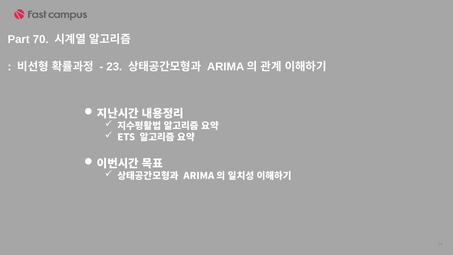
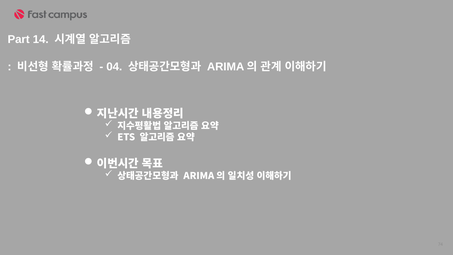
70: 70 -> 14
23: 23 -> 04
